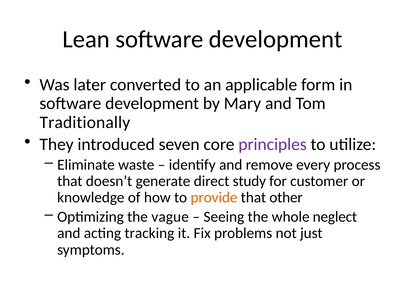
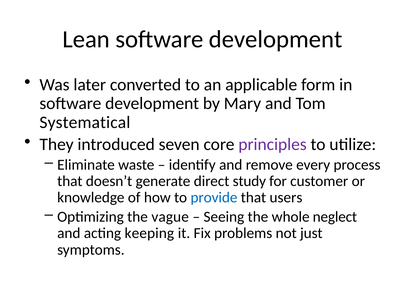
Traditionally: Traditionally -> Systematical
provide colour: orange -> blue
other: other -> users
tracking: tracking -> keeping
